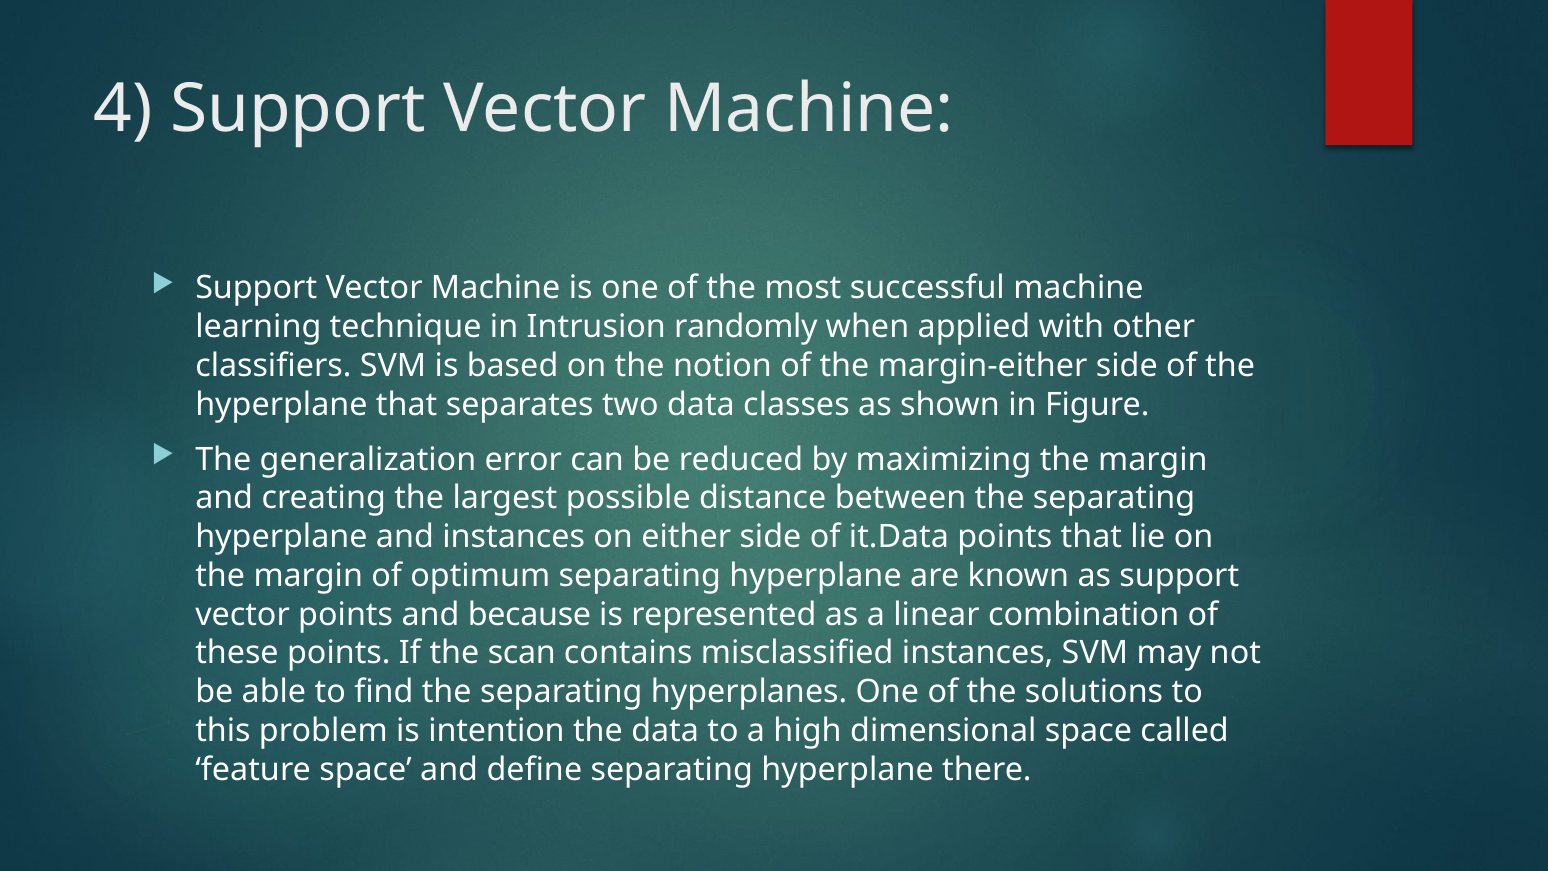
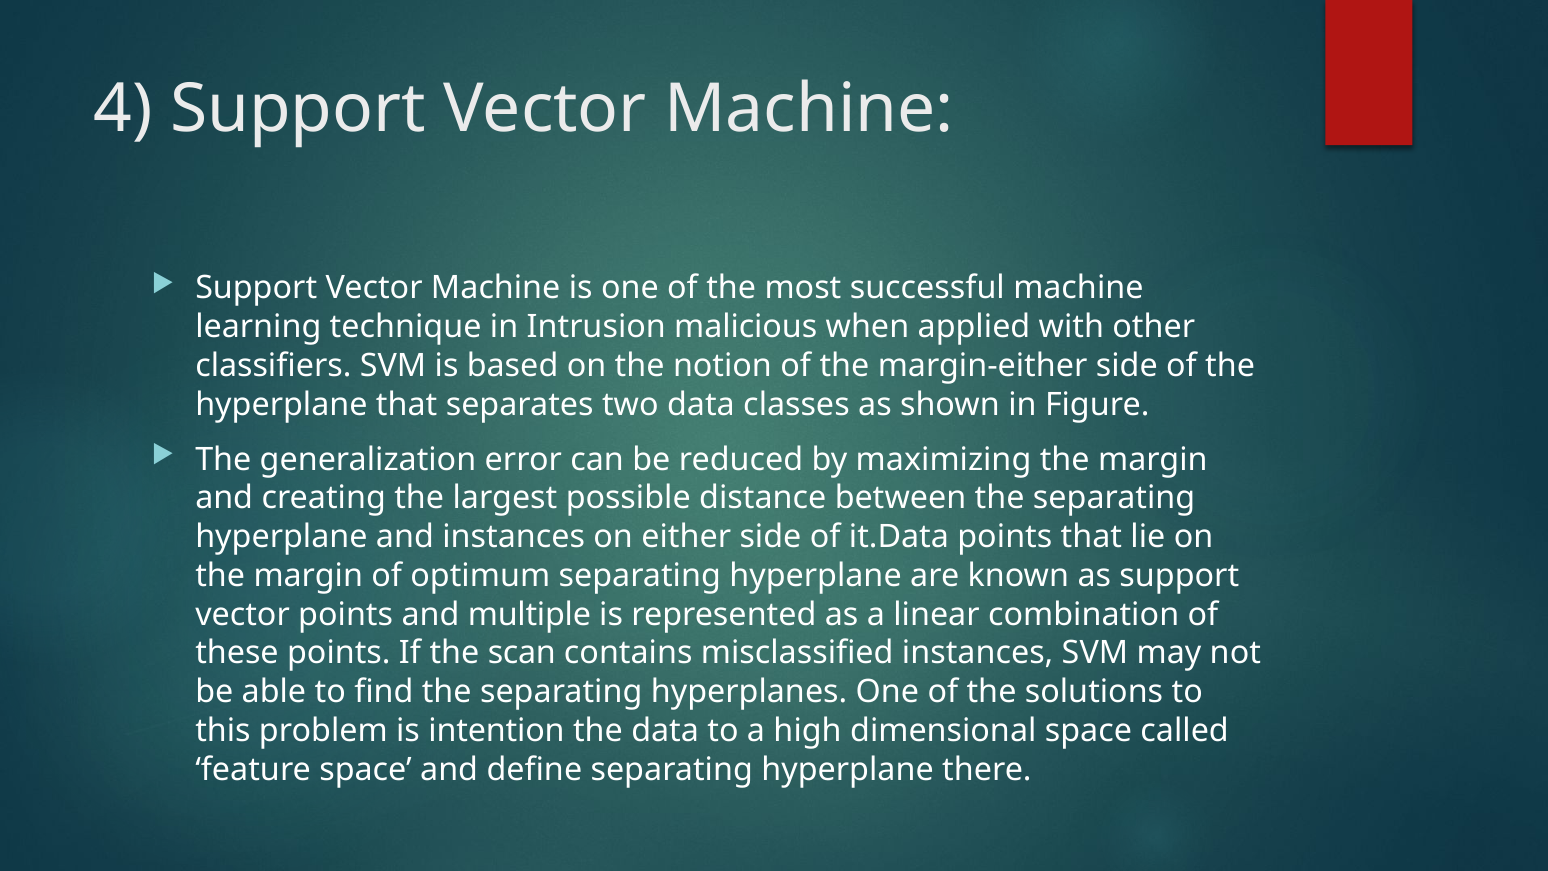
randomly: randomly -> malicious
because: because -> multiple
